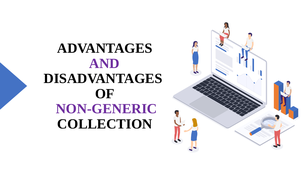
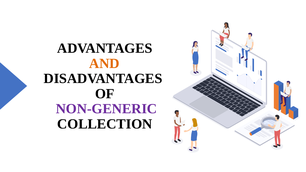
AND colour: purple -> orange
